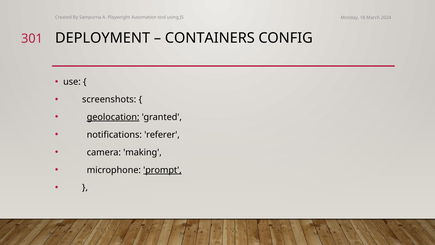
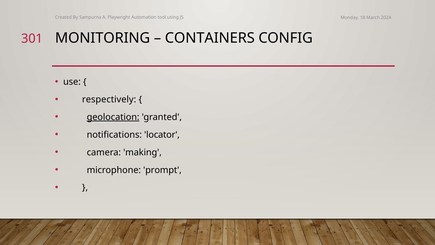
DEPLOYMENT: DEPLOYMENT -> MONITORING
screenshots: screenshots -> respectively
referer: referer -> locator
prompt underline: present -> none
